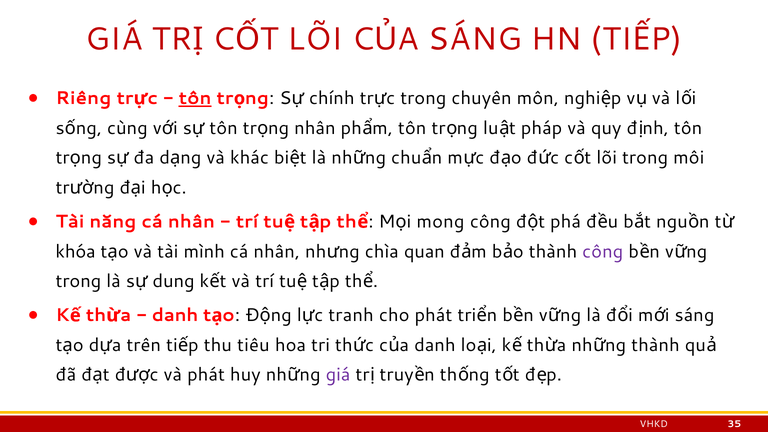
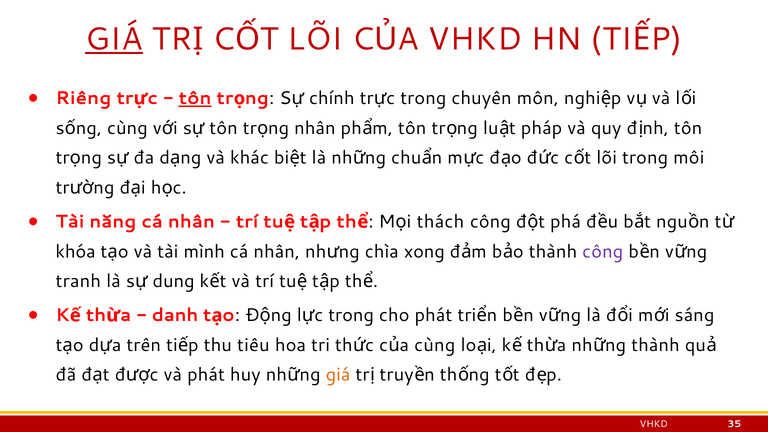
GIÁ at (114, 39) underline: none -> present
SÁNG at (475, 39): SÁNG -> VHKD
mong: mong -> thách
quan: quan -> xong
trong at (78, 281): trong -> tranh
tranh at (351, 315): tranh -> trong
danh at (435, 345): danh -> cùng
giá at (338, 375) colour: purple -> orange
